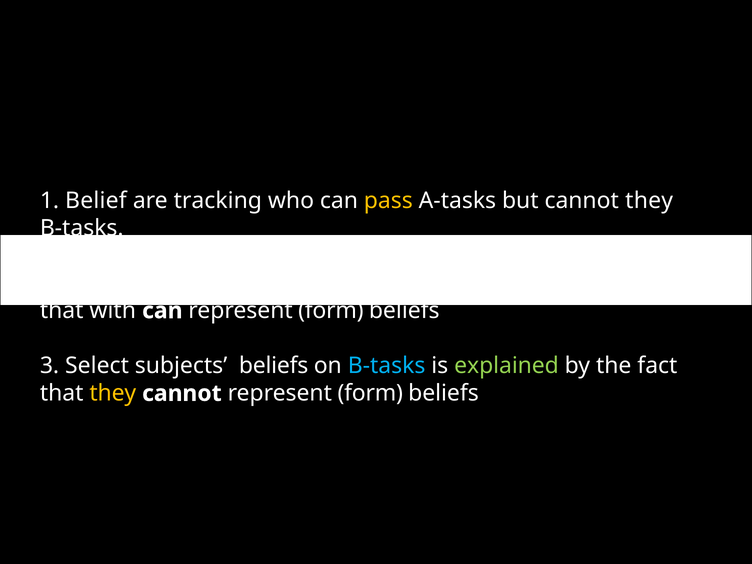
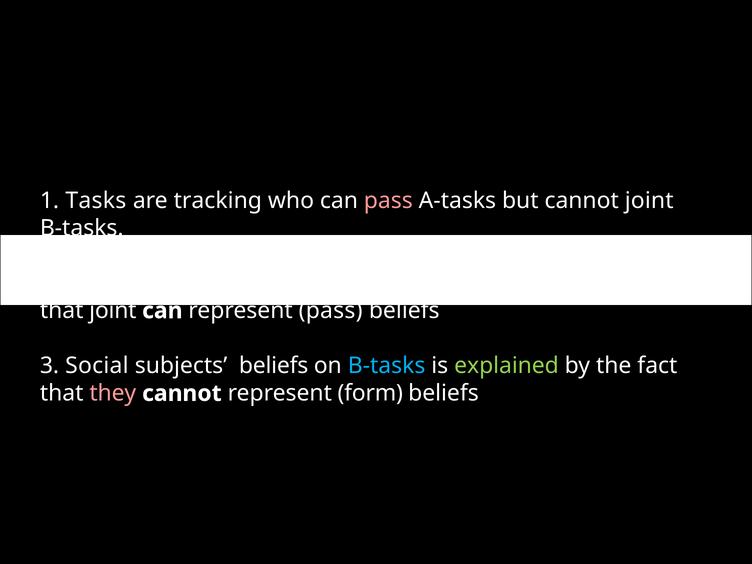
Belief: Belief -> Tasks
pass at (388, 200) colour: yellow -> pink
cannot they: they -> joint
that with: with -> joint
can represent form: form -> pass
3 Select: Select -> Social
they at (113, 393) colour: yellow -> pink
